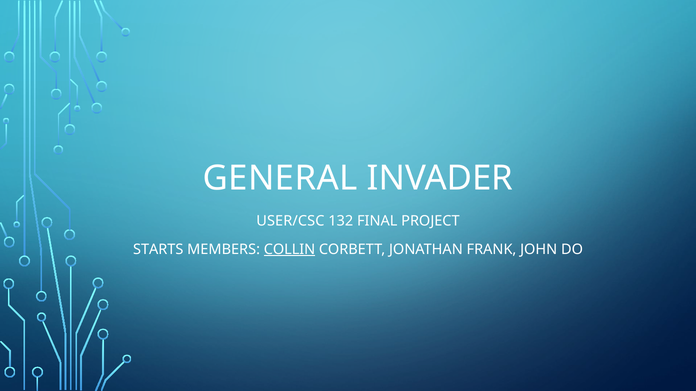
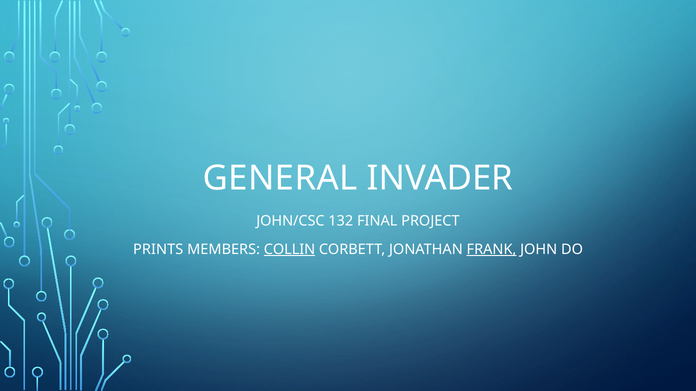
USER/CSC: USER/CSC -> JOHN/CSC
STARTS: STARTS -> PRINTS
FRANK underline: none -> present
